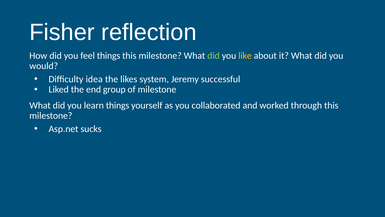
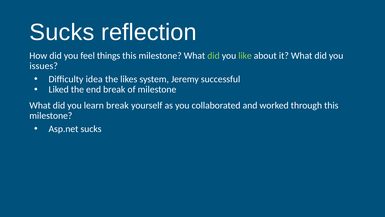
Fisher at (62, 32): Fisher -> Sucks
like colour: yellow -> light green
would: would -> issues
end group: group -> break
learn things: things -> break
